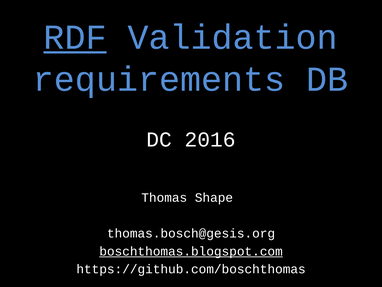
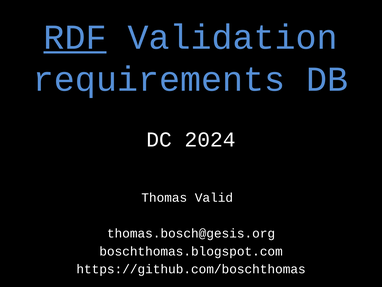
2016: 2016 -> 2024
Shape: Shape -> Valid
boschthomas.blogspot.com underline: present -> none
